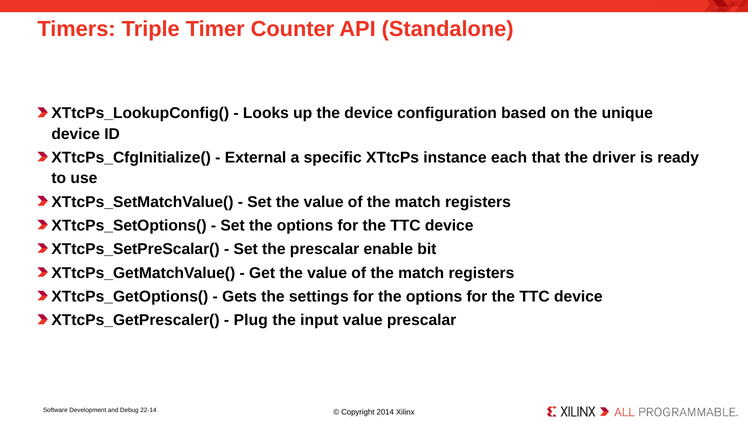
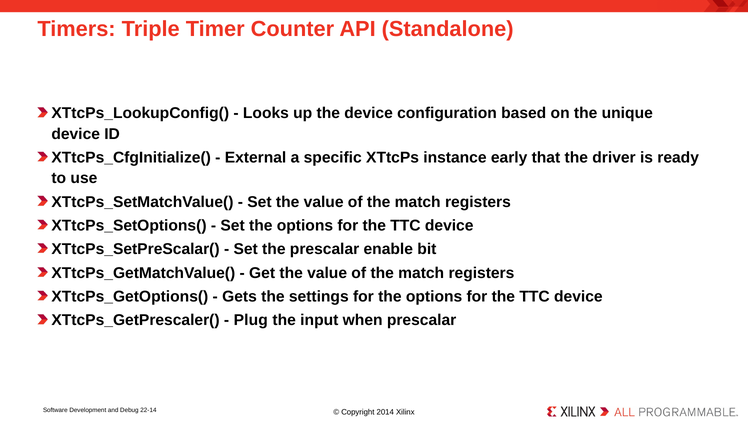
each: each -> early
input value: value -> when
